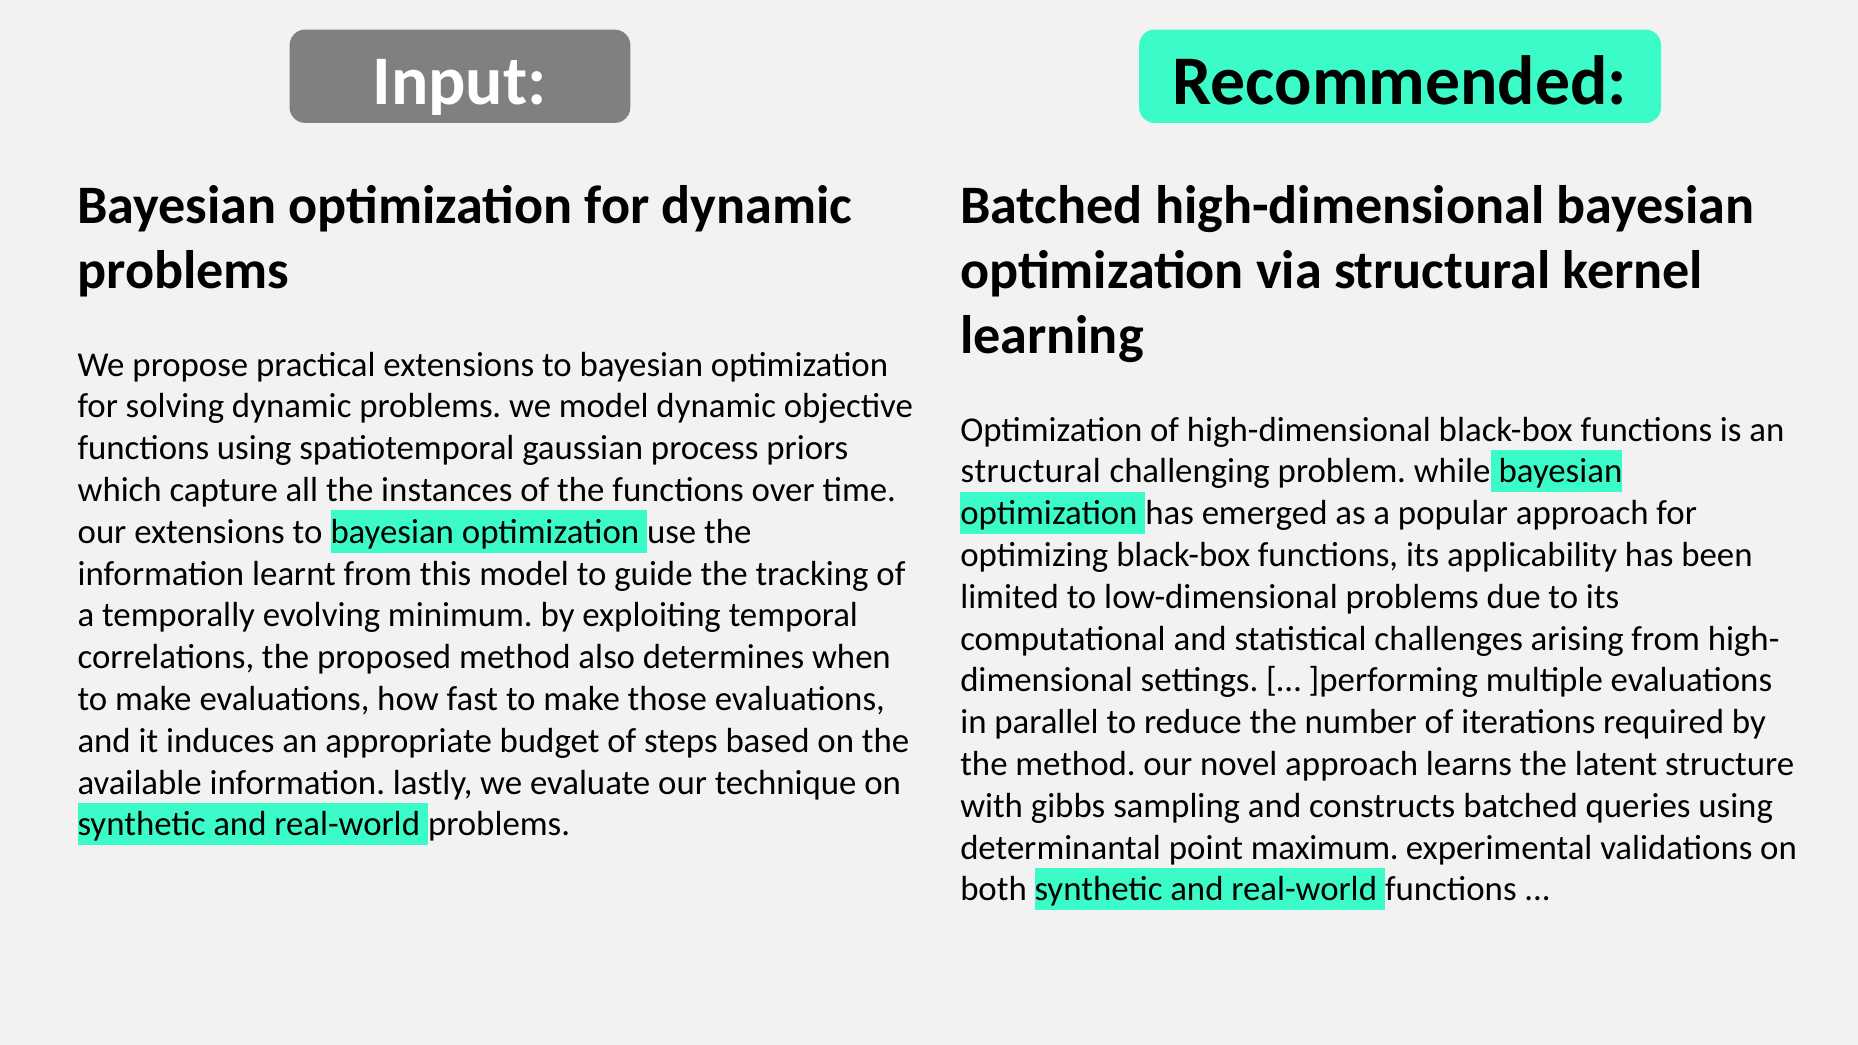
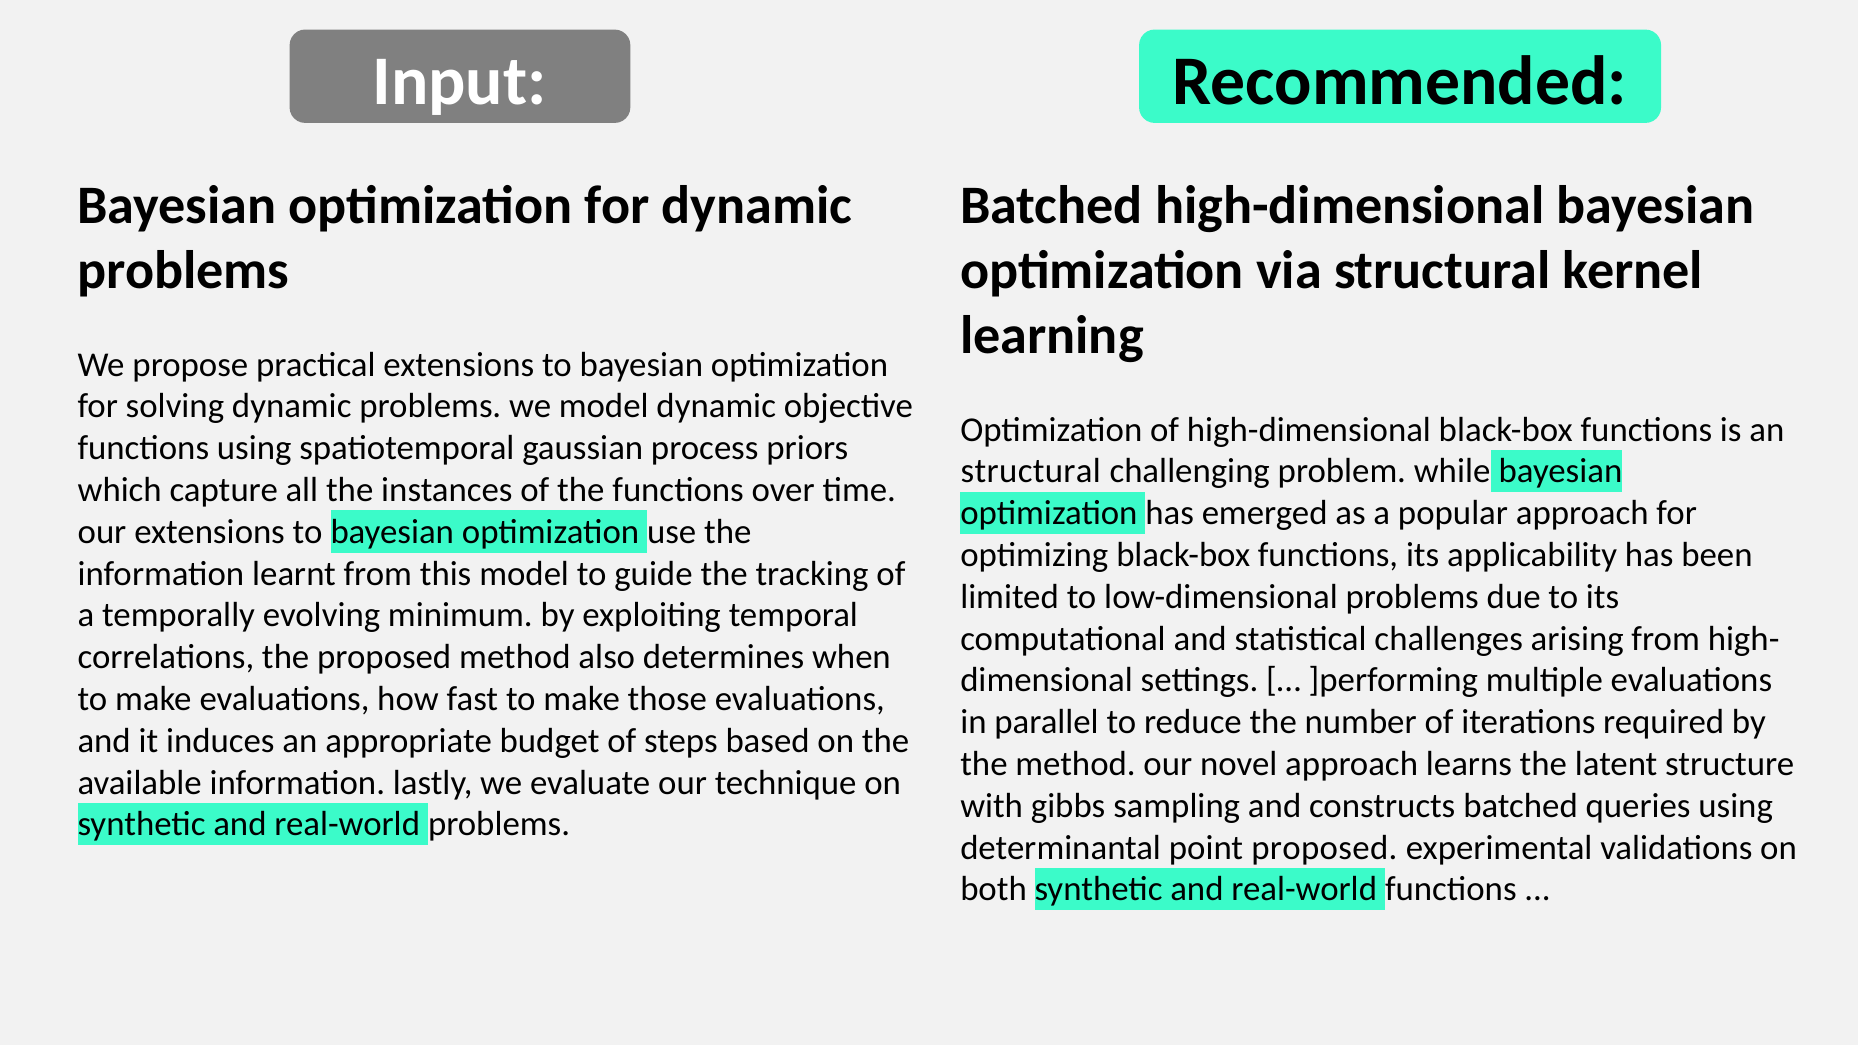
point maximum: maximum -> proposed
